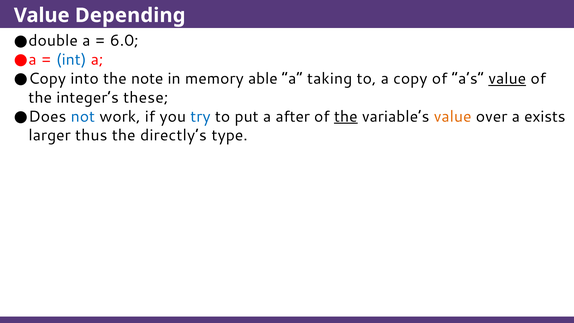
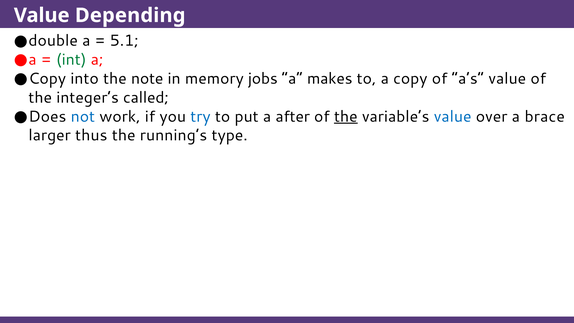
6.0: 6.0 -> 5.1
int colour: blue -> green
able: able -> jobs
taking: taking -> makes
value at (507, 79) underline: present -> none
these: these -> called
value at (453, 116) colour: orange -> blue
exists: exists -> brace
directly’s: directly’s -> running’s
